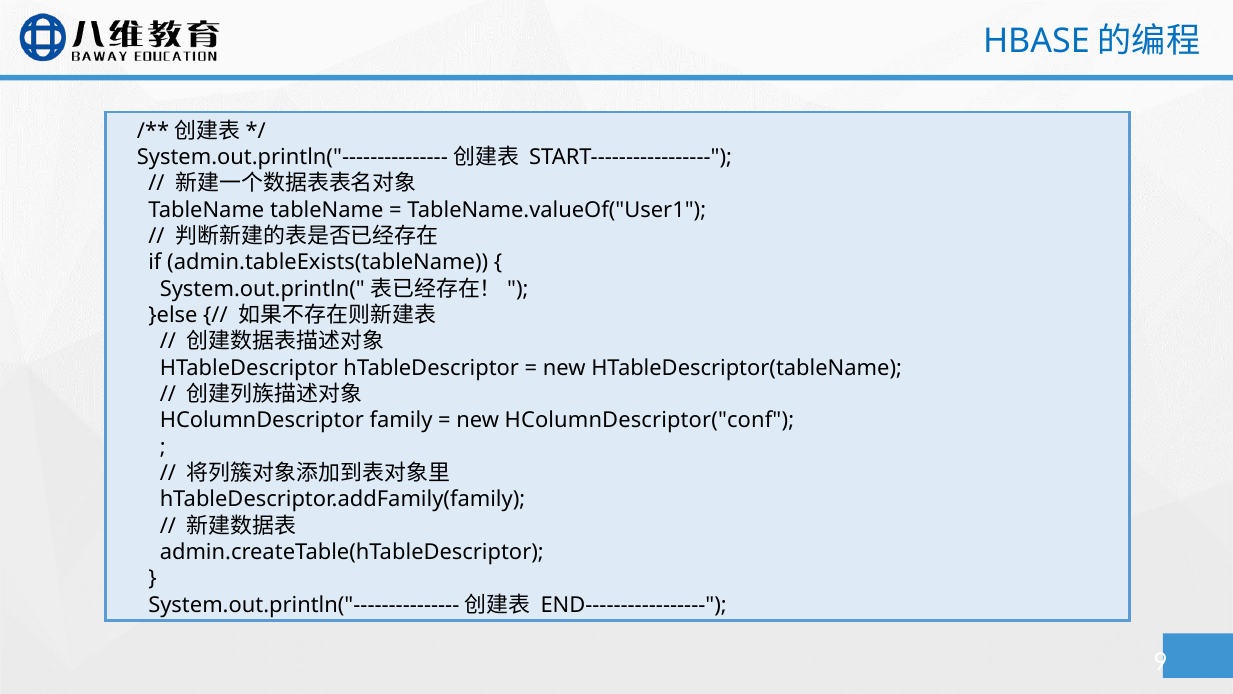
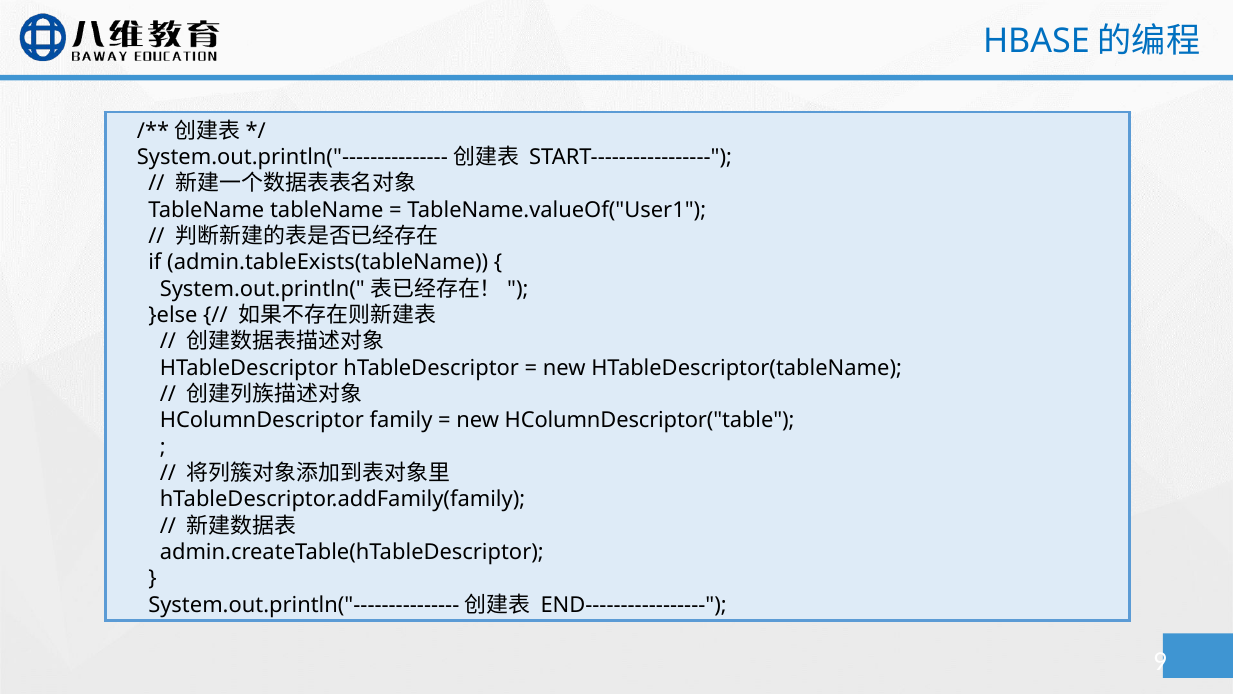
HColumnDescriptor("conf: HColumnDescriptor("conf -> HColumnDescriptor("table
